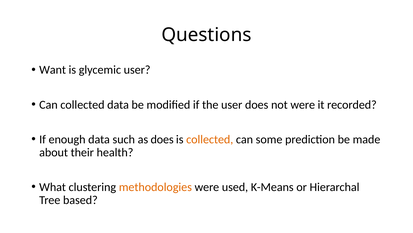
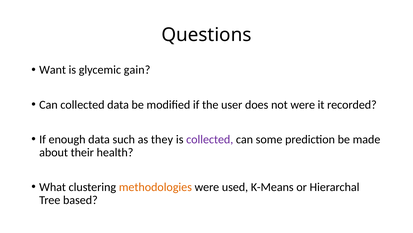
glycemic user: user -> gain
as does: does -> they
collected at (210, 139) colour: orange -> purple
